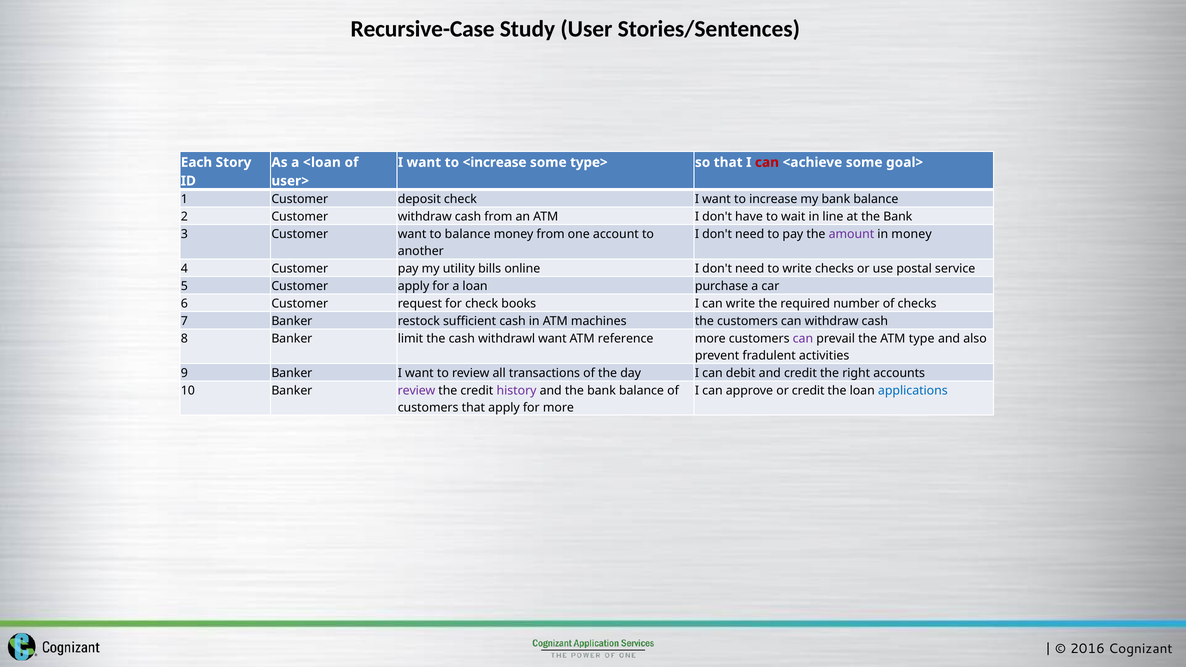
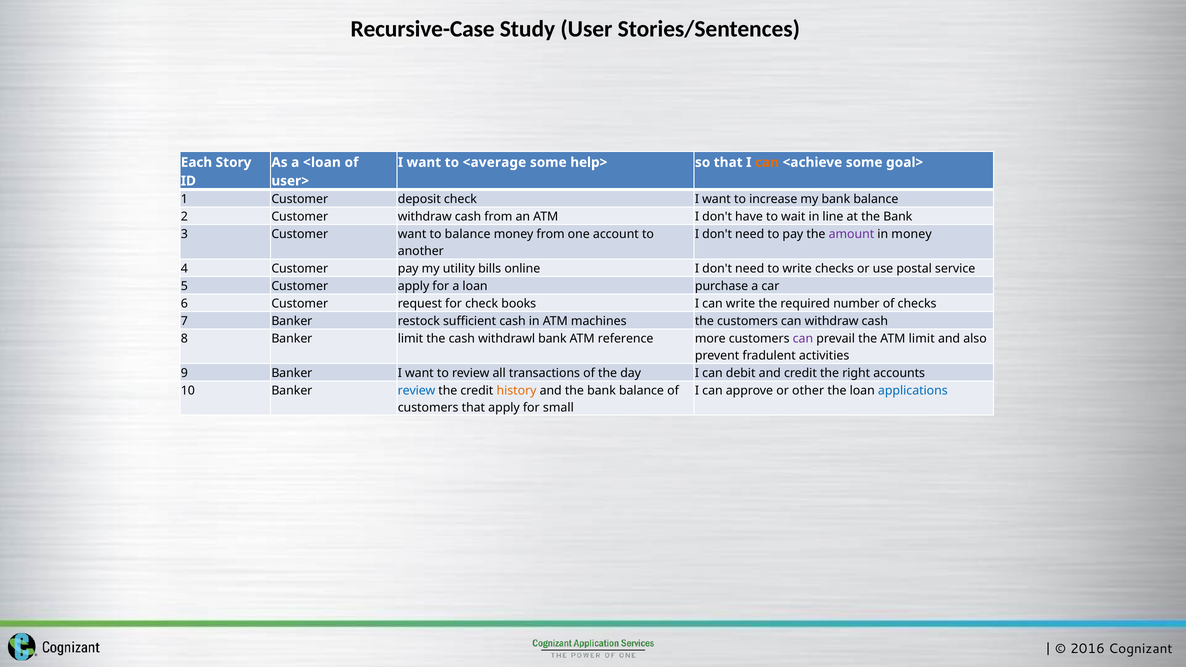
<increase: <increase -> <average
type>: type> -> help>
can at (767, 162) colour: red -> orange
withdrawl want: want -> bank
ATM type: type -> limit
review at (417, 391) colour: purple -> blue
history colour: purple -> orange
or credit: credit -> other
for more: more -> small
